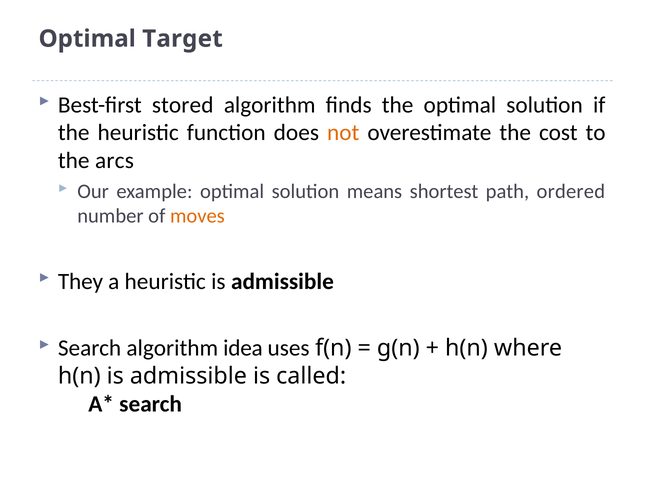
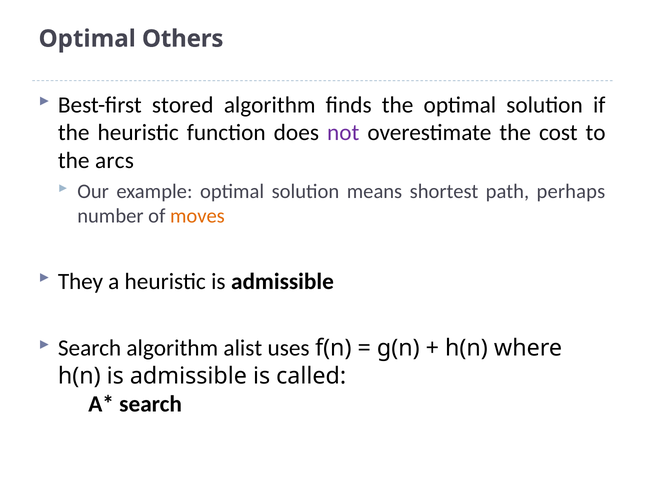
Target: Target -> Others
not colour: orange -> purple
ordered: ordered -> perhaps
idea: idea -> alist
